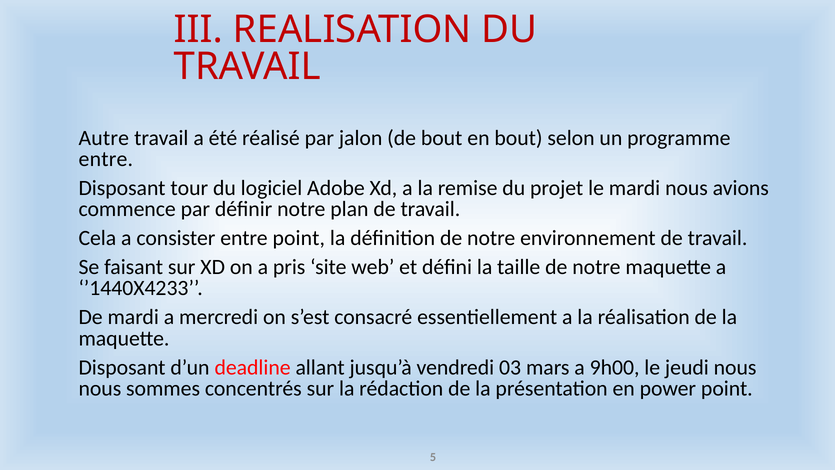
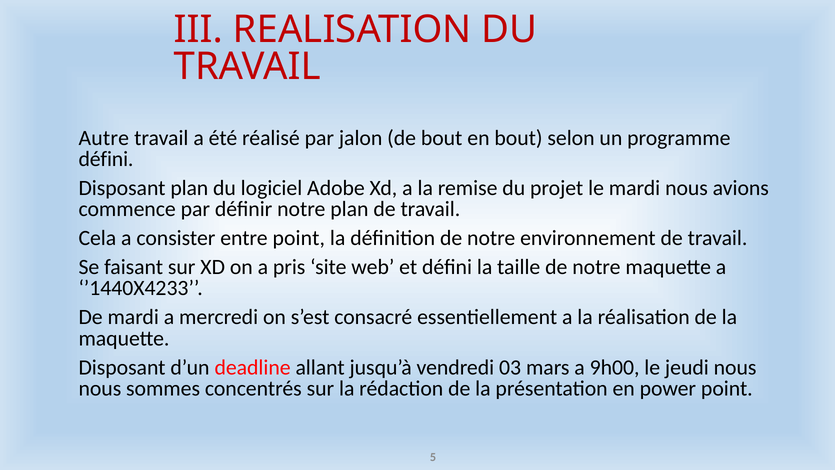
entre at (106, 159): entre -> défini
Disposant tour: tour -> plan
